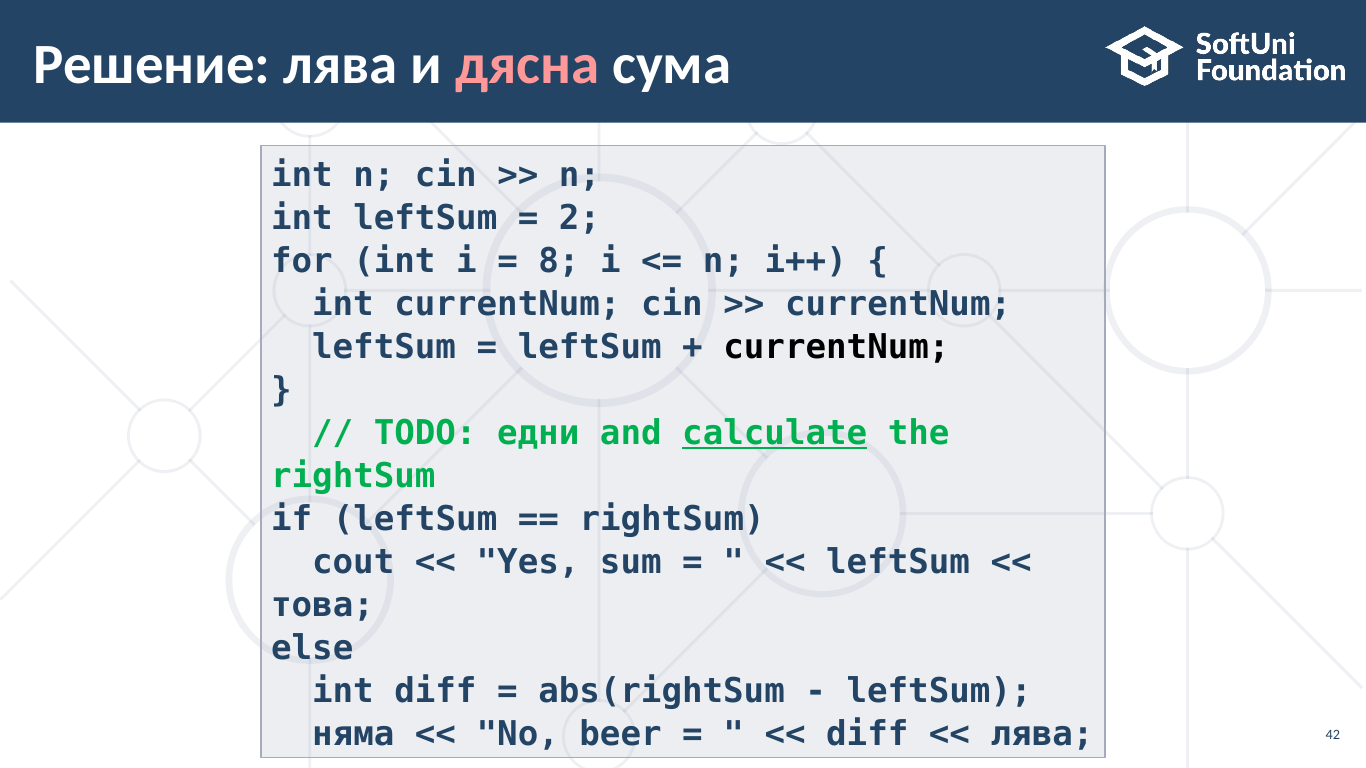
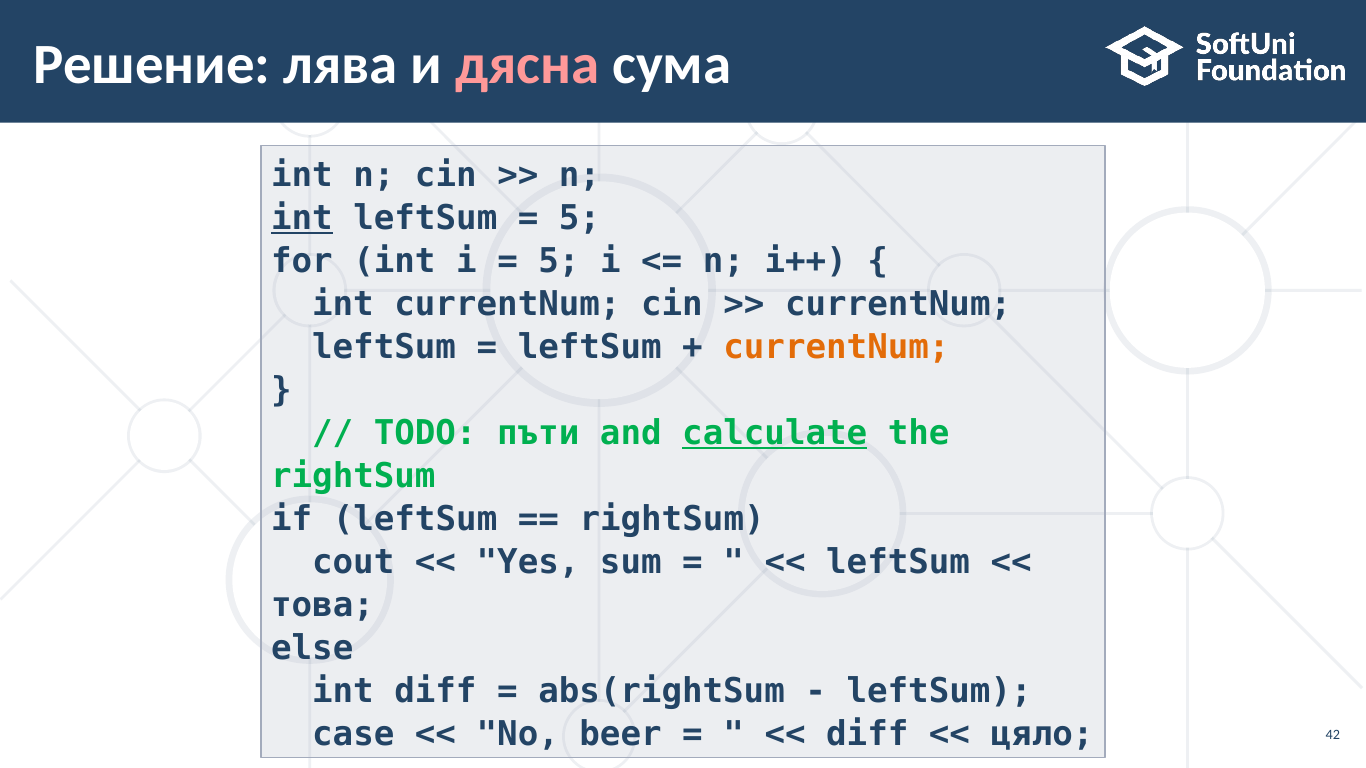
int at (302, 219) underline: none -> present
2 at (580, 219): 2 -> 5
8 at (559, 262): 8 -> 5
currentNum at (836, 348) colour: black -> orange
едни: едни -> пъти
няма: няма -> case
лява at (1042, 735): лява -> цяло
